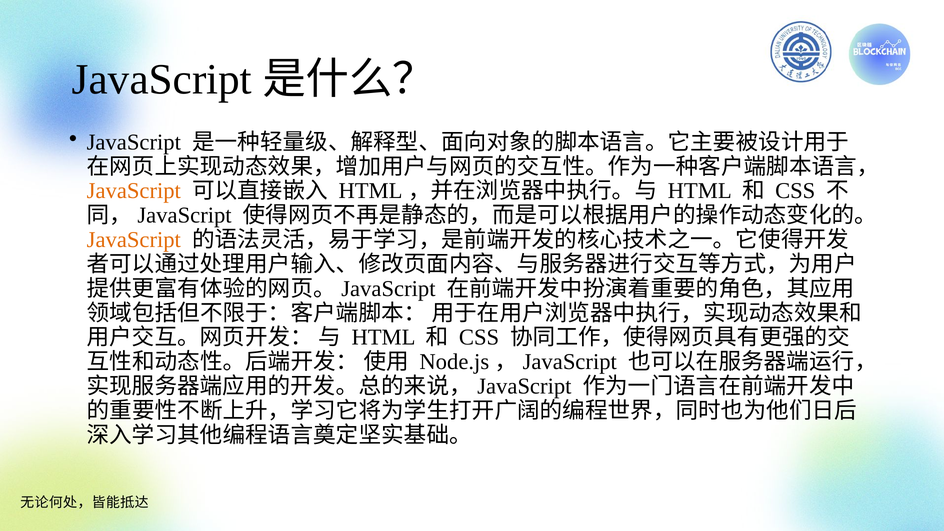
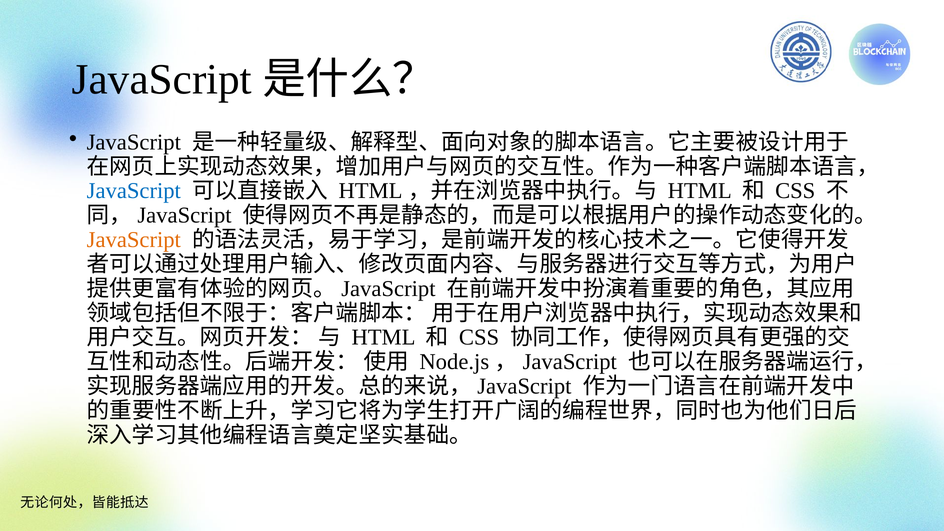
JavaScript at (134, 191) colour: orange -> blue
